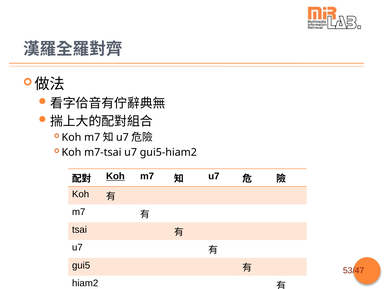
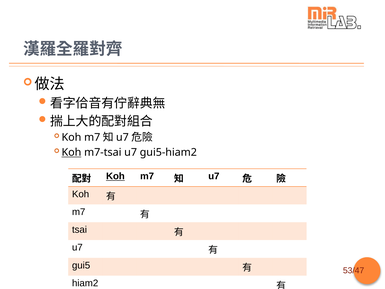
Koh at (71, 152) underline: none -> present
